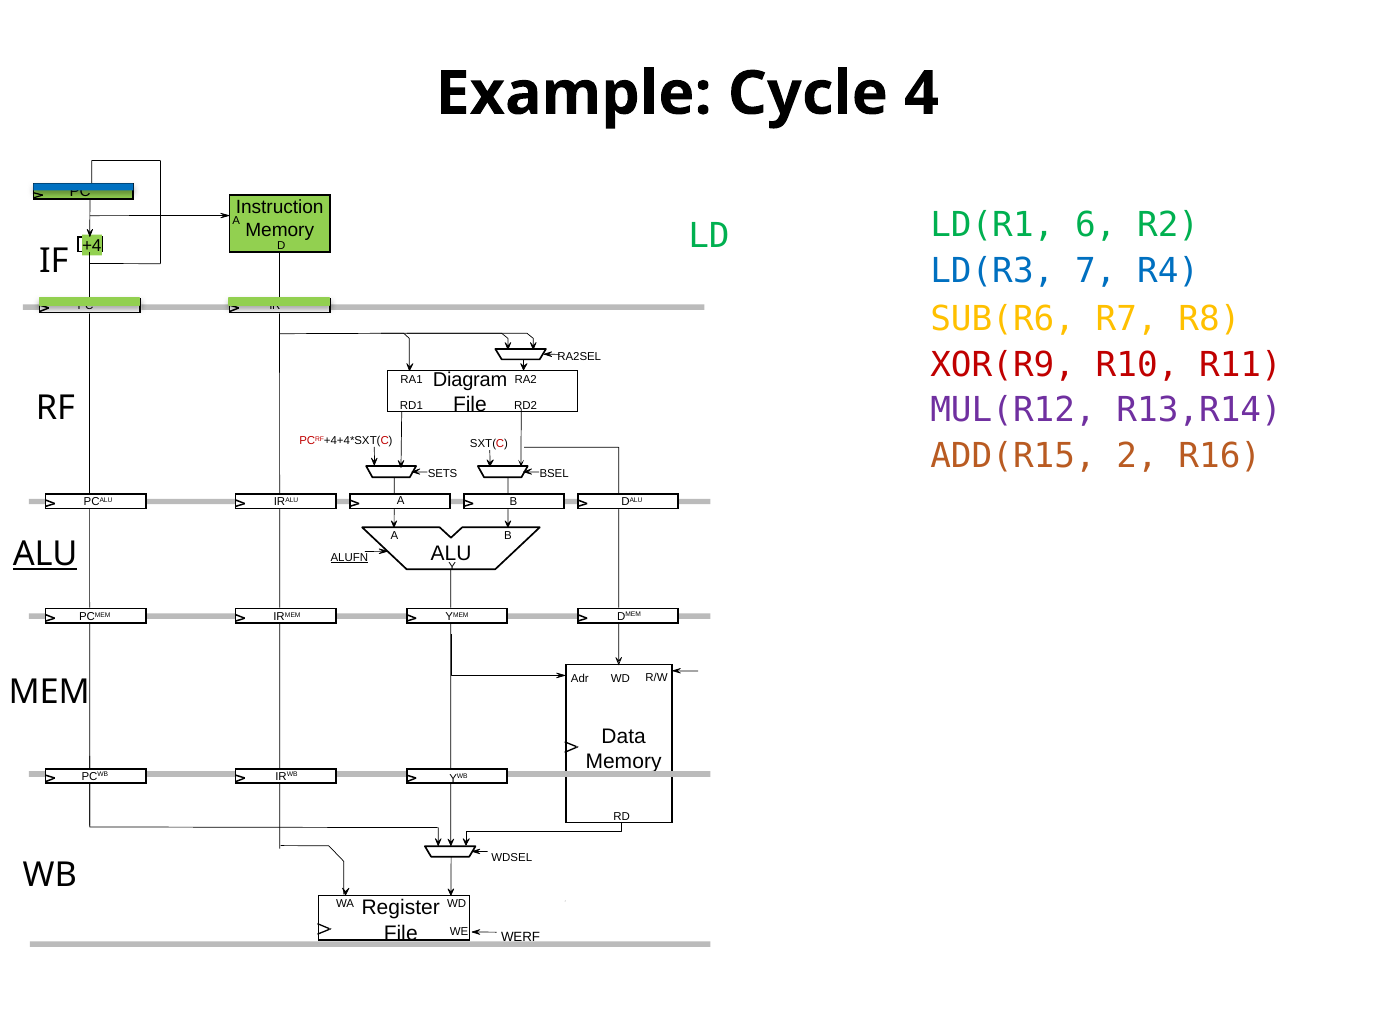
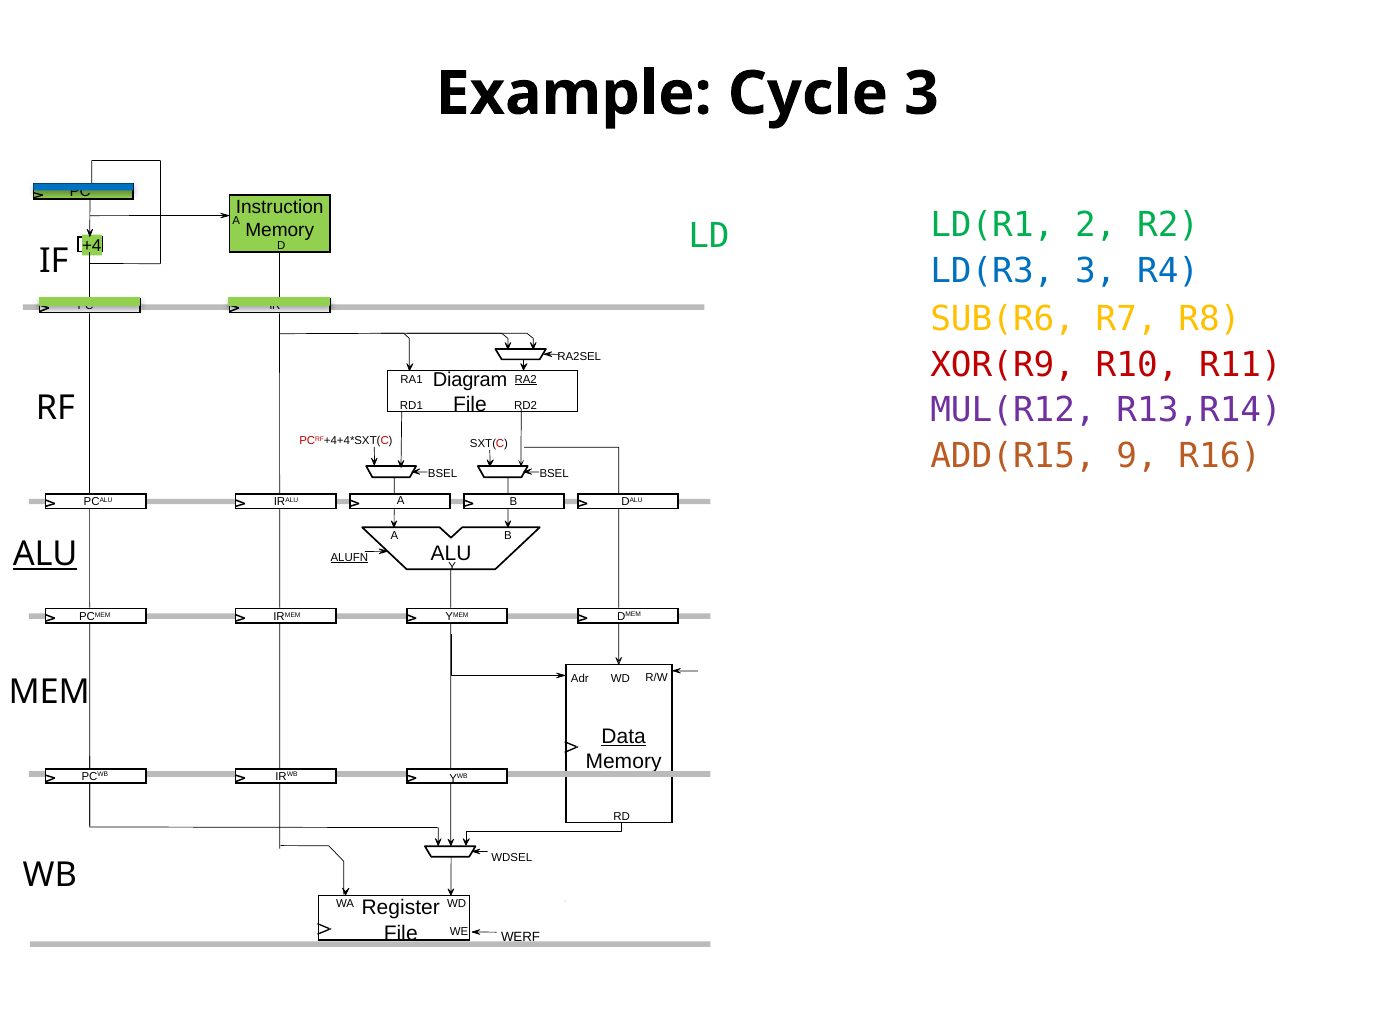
Cycle 4: 4 -> 3
6: 6 -> 2
LD(R3 7: 7 -> 3
RA2 underline: none -> present
2: 2 -> 9
SETS at (443, 473): SETS -> BSEL
Data underline: none -> present
